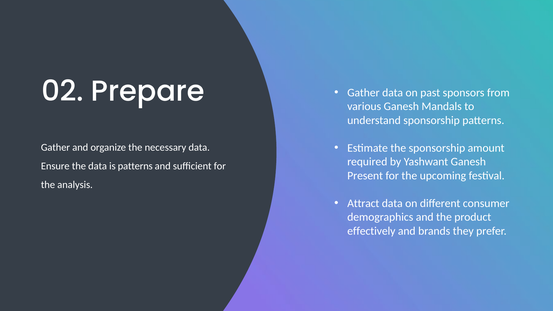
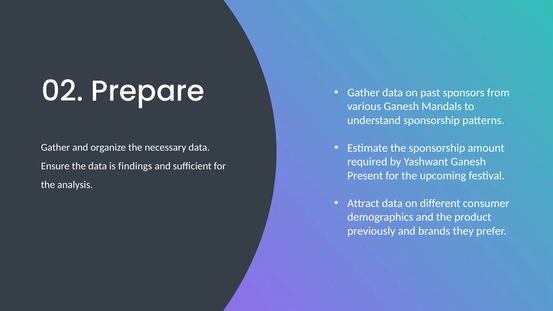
is patterns: patterns -> findings
effectively: effectively -> previously
